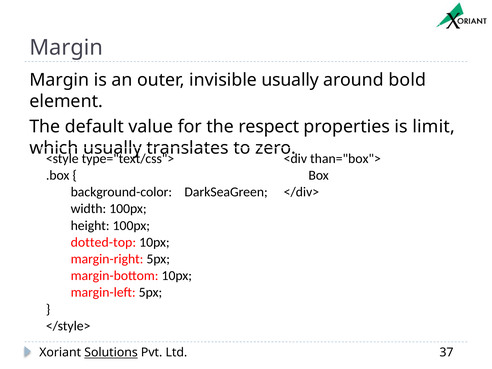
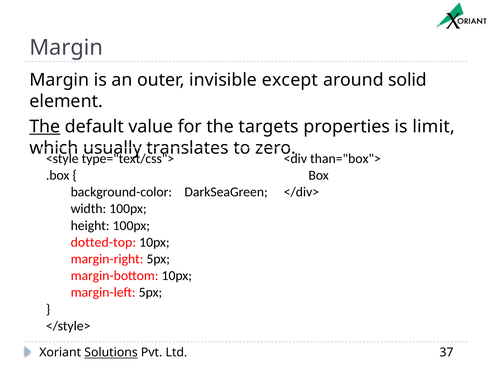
invisible usually: usually -> except
bold: bold -> solid
The at (45, 127) underline: none -> present
respect: respect -> targets
